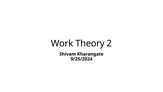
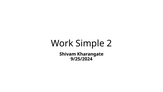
Theory: Theory -> Simple
